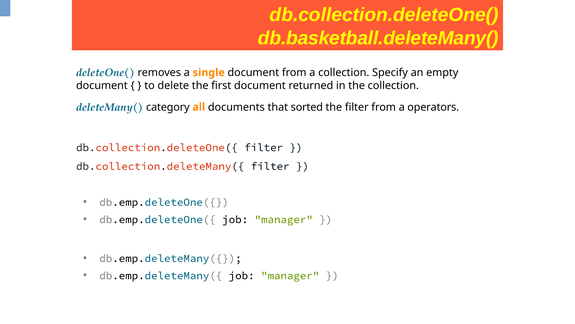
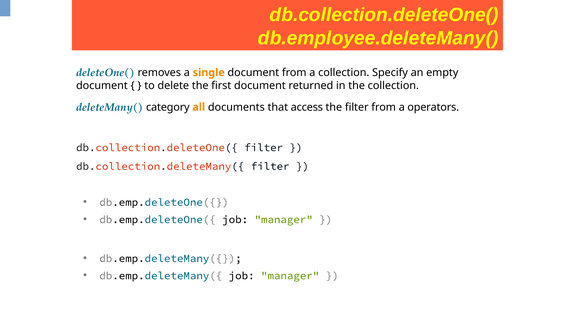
db.basketball.deleteMany(: db.basketball.deleteMany( -> db.employee.deleteMany(
sorted: sorted -> access
